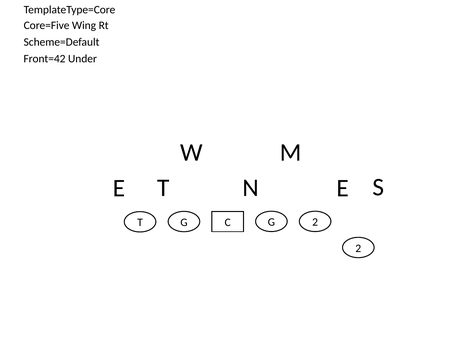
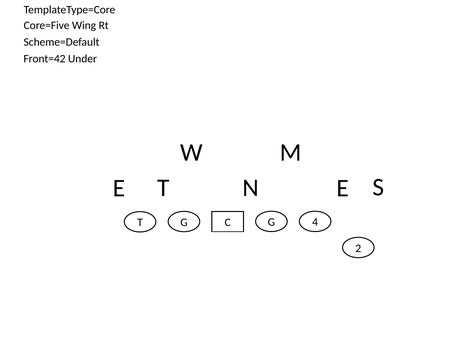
G 2: 2 -> 4
